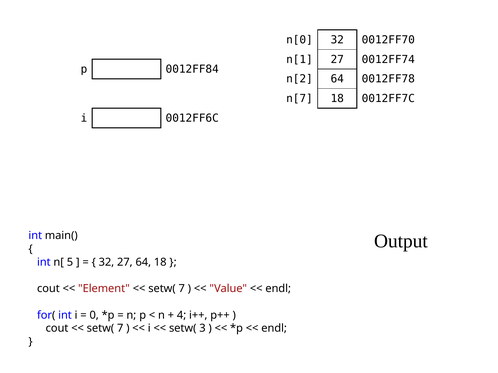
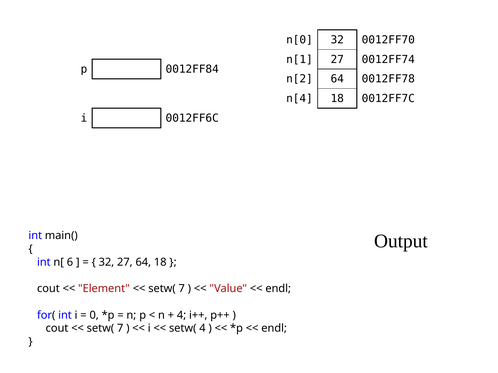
n[7: n[7 -> n[4
5: 5 -> 6
setw( 3: 3 -> 4
